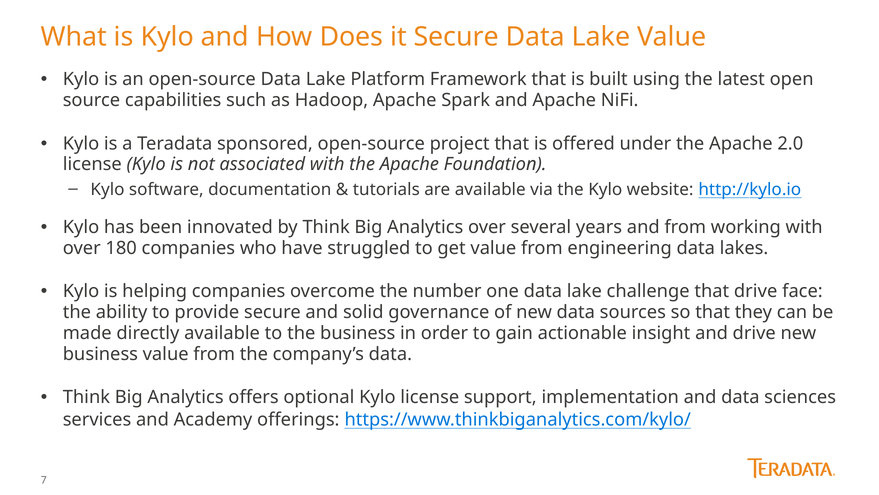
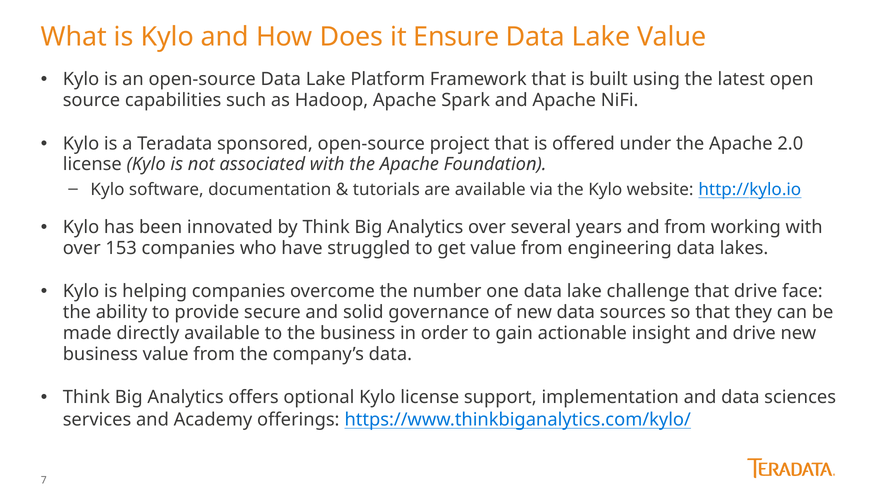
it Secure: Secure -> Ensure
180: 180 -> 153
